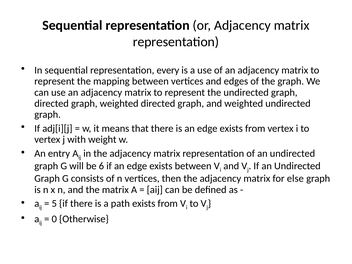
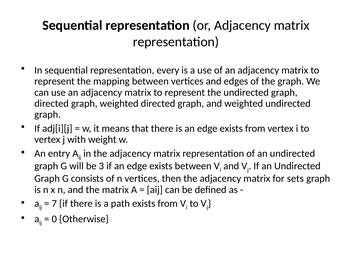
6: 6 -> 3
else: else -> sets
5: 5 -> 7
